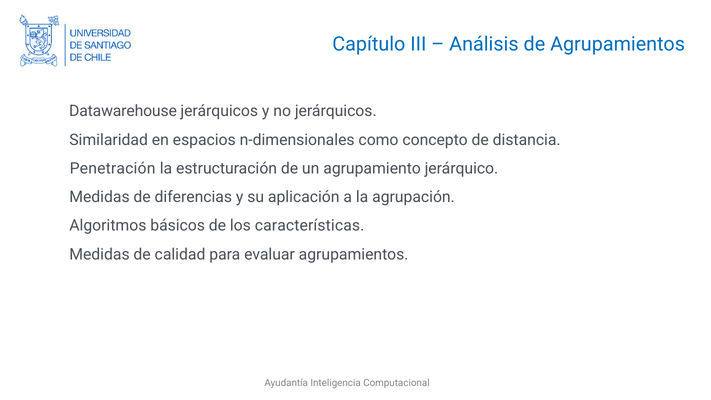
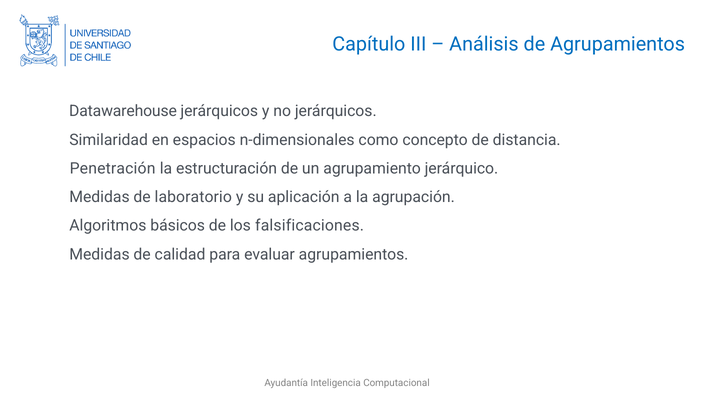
diferencias: diferencias -> laboratorio
características: características -> falsificaciones
